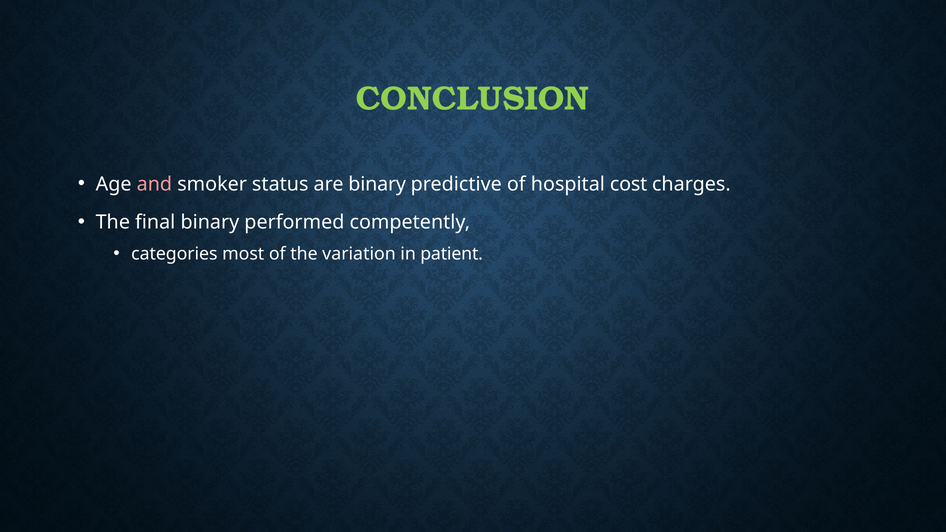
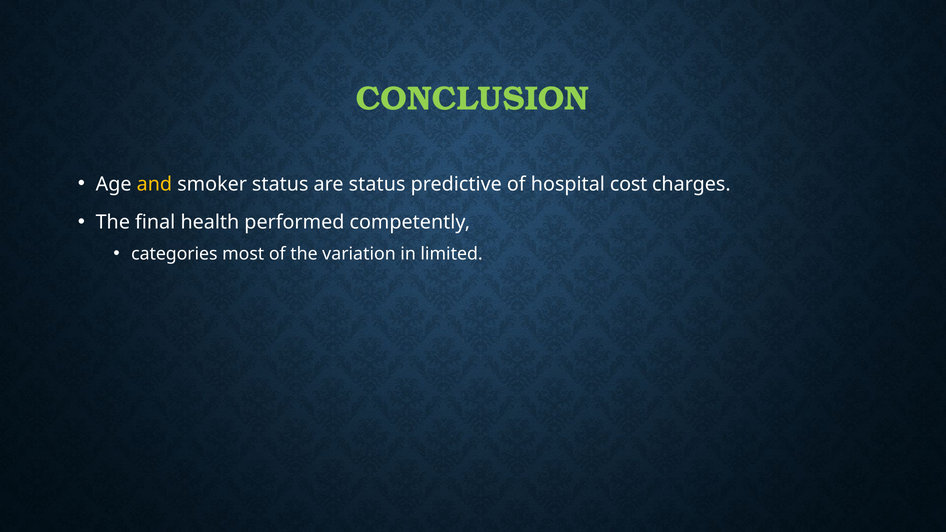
and colour: pink -> yellow
are binary: binary -> status
final binary: binary -> health
patient: patient -> limited
